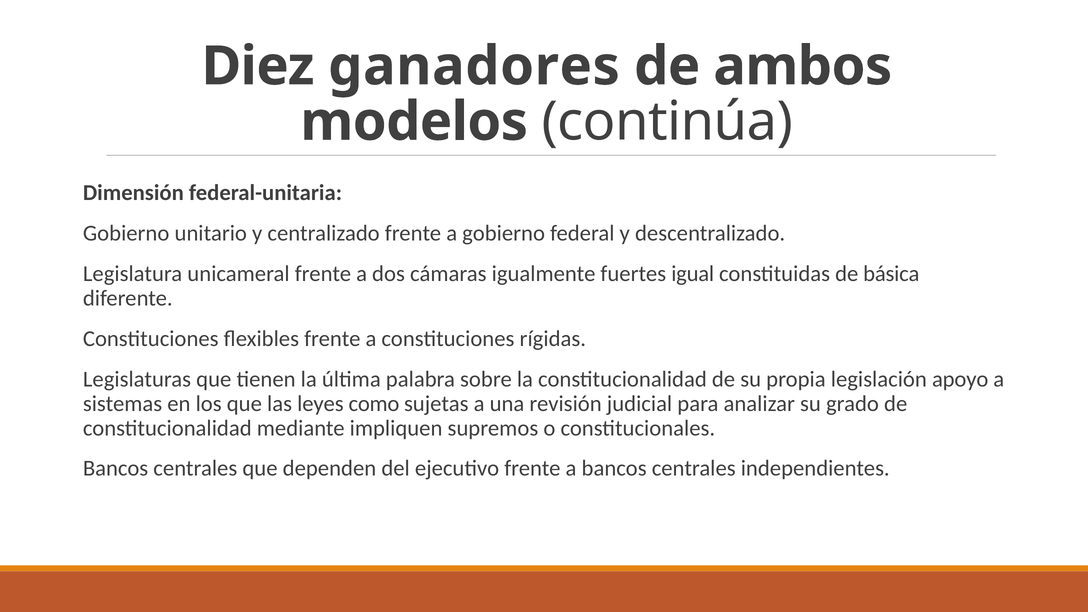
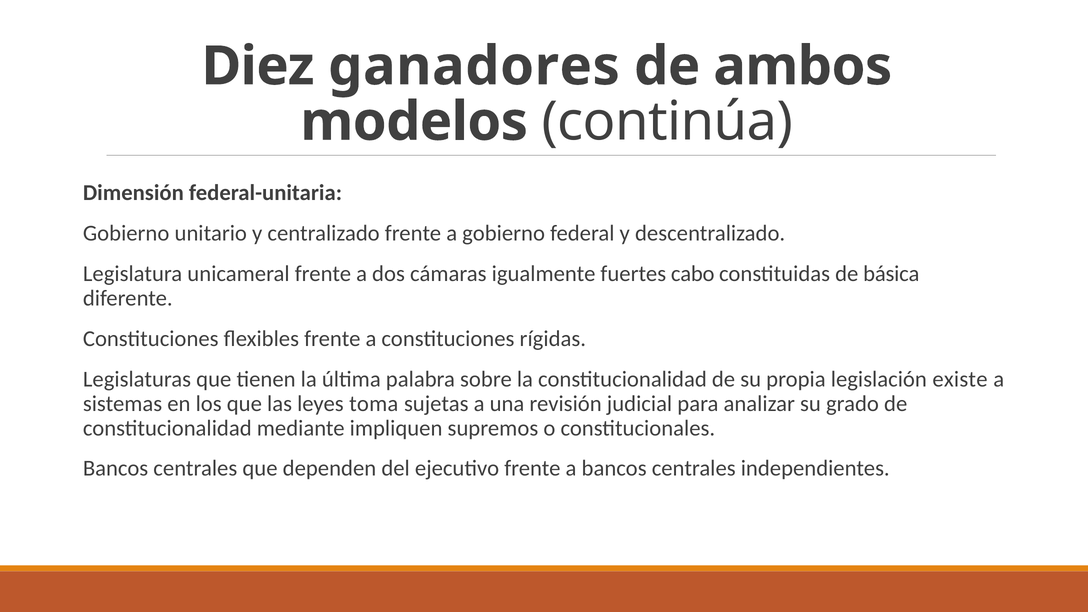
igual: igual -> cabo
apoyo: apoyo -> existe
como: como -> toma
